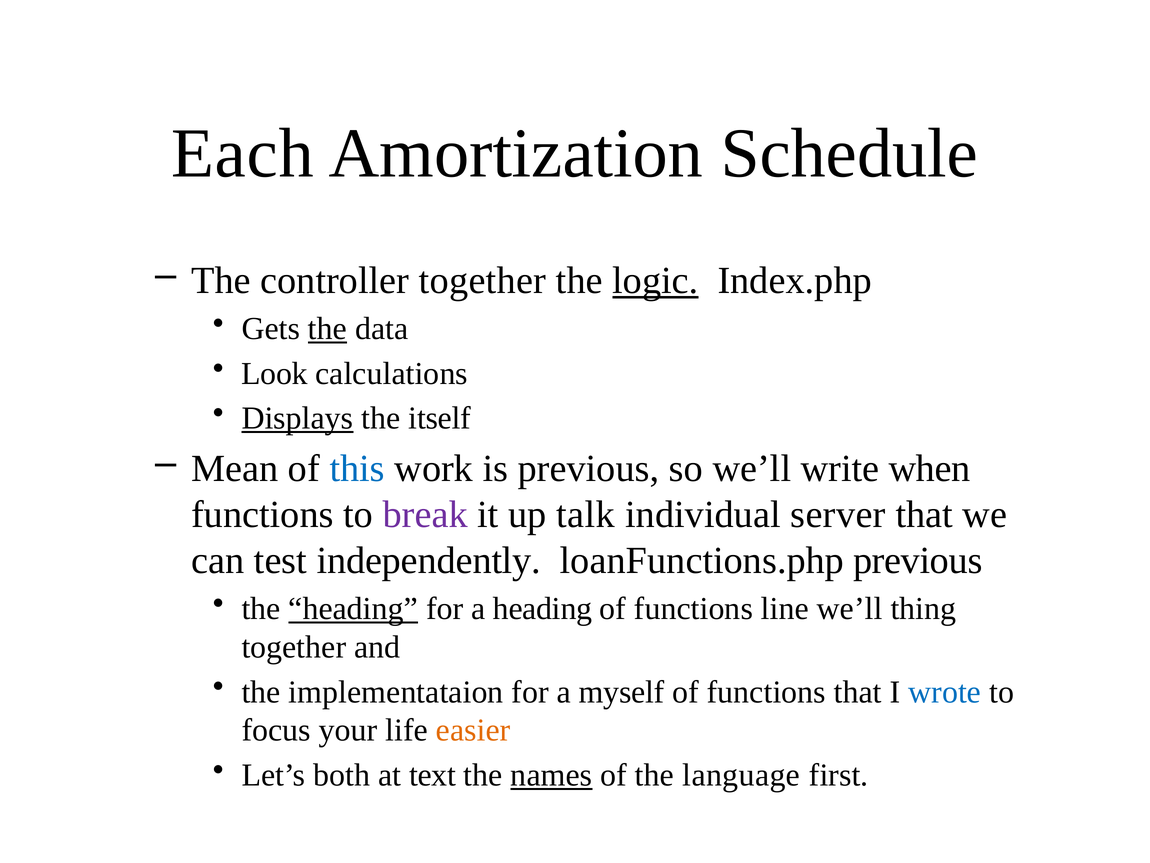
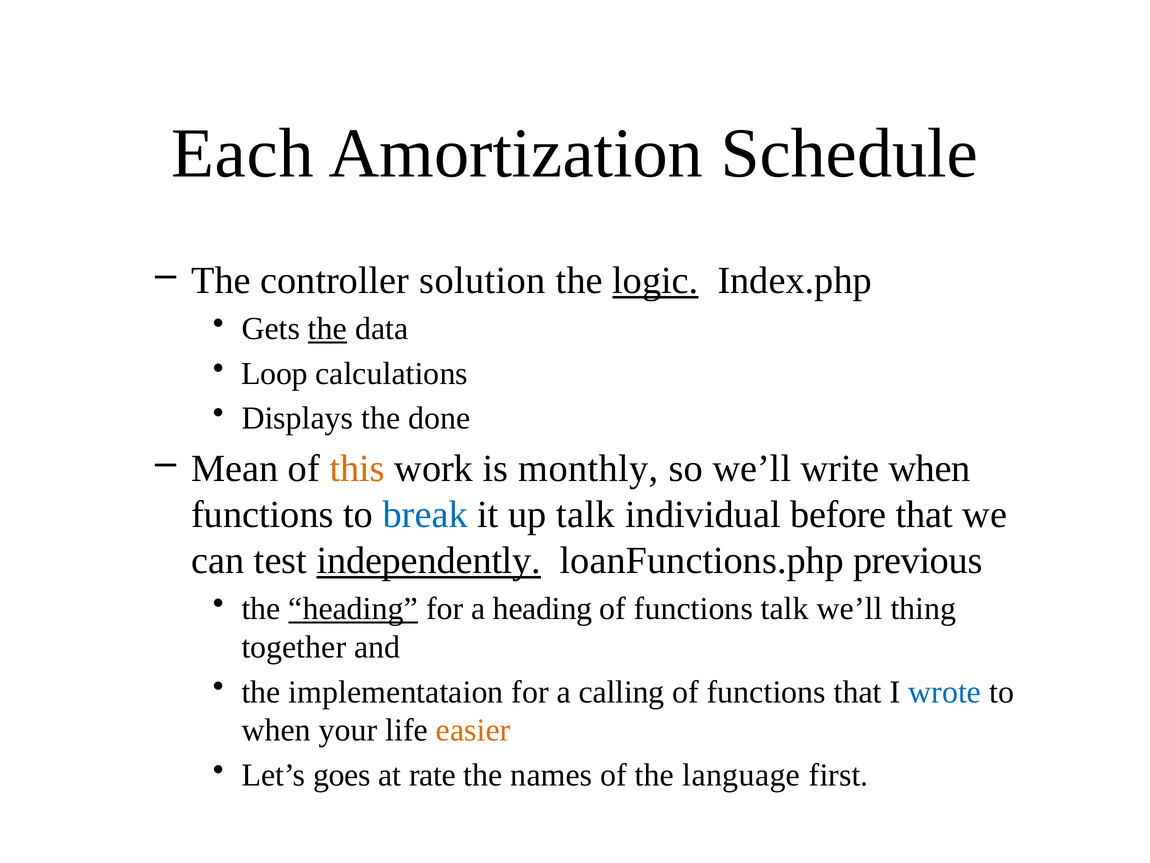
controller together: together -> solution
Look: Look -> Loop
Displays underline: present -> none
itself: itself -> done
this colour: blue -> orange
is previous: previous -> monthly
break colour: purple -> blue
server: server -> before
independently underline: none -> present
functions line: line -> talk
myself: myself -> calling
focus at (276, 730): focus -> when
both: both -> goes
text: text -> rate
names underline: present -> none
